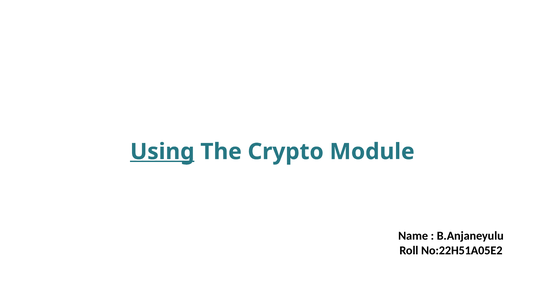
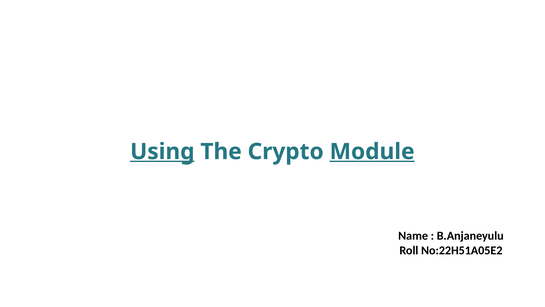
Module underline: none -> present
